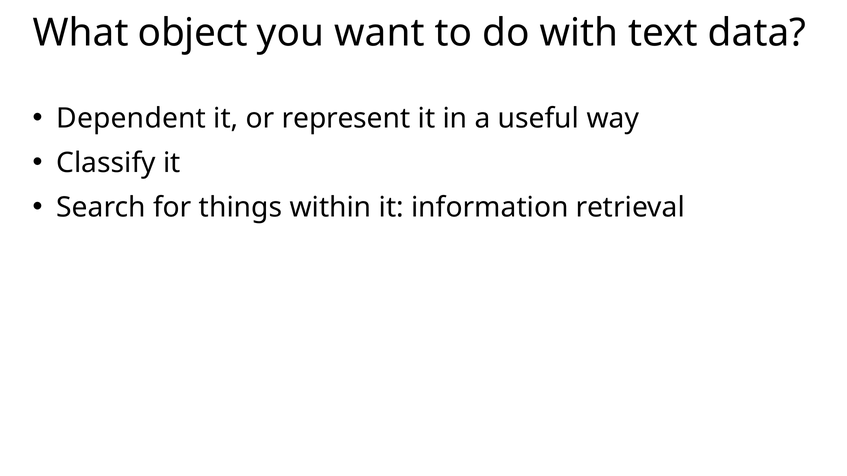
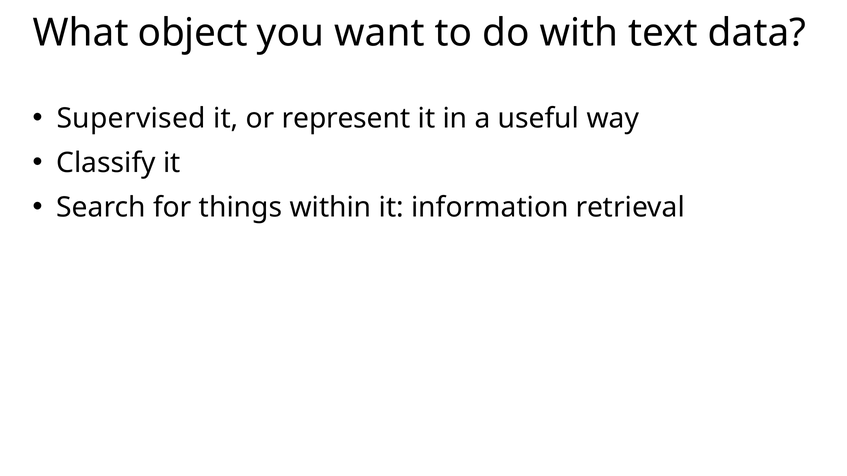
Dependent: Dependent -> Supervised
